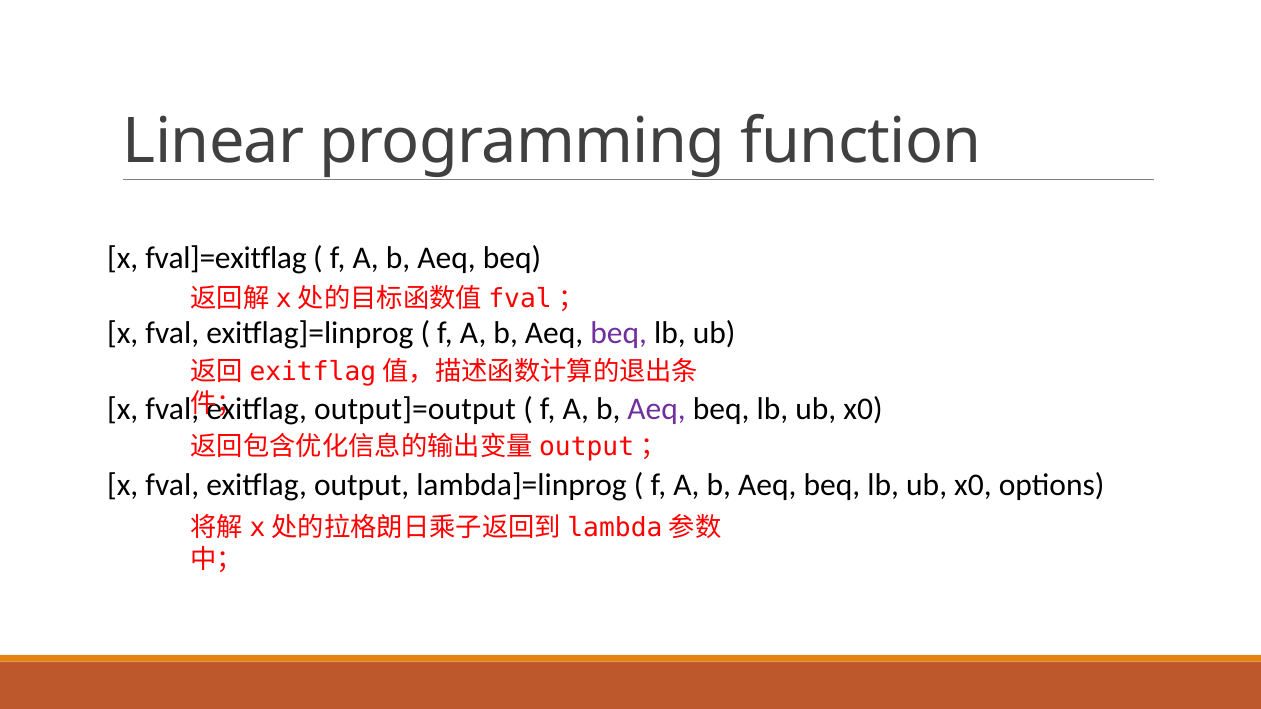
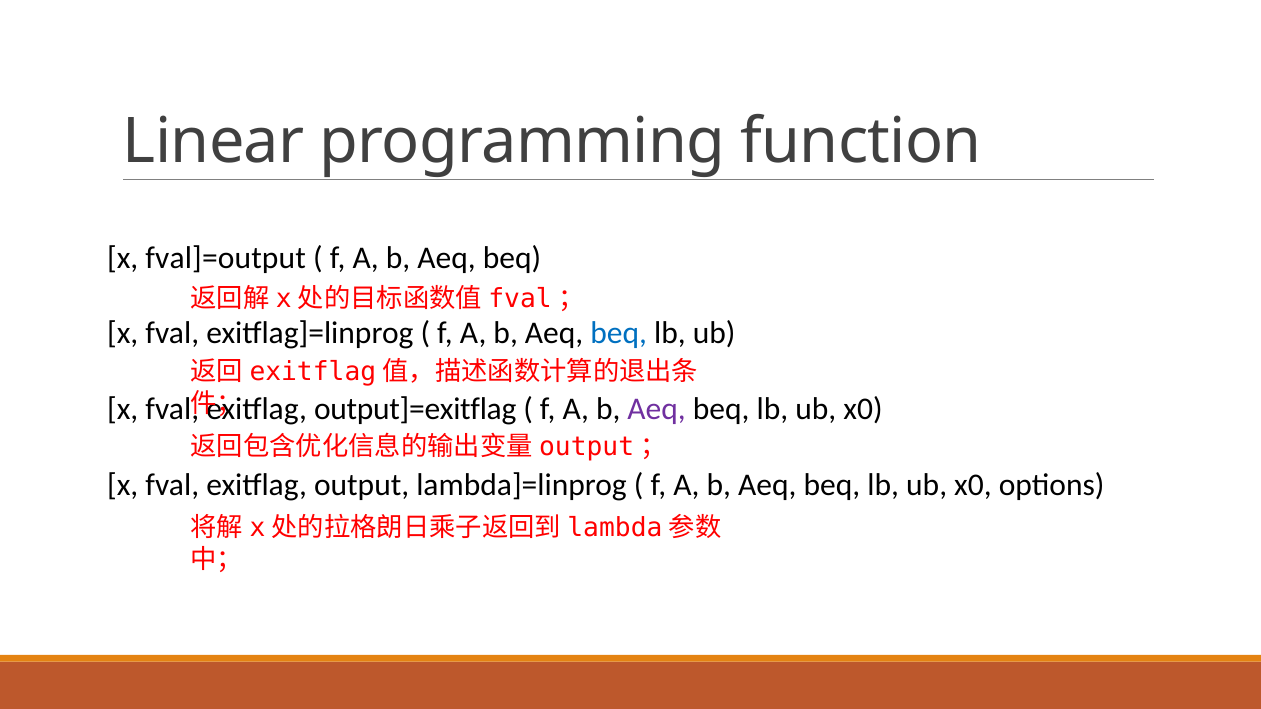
fval]=exitflag: fval]=exitflag -> fval]=output
beq at (619, 334) colour: purple -> blue
output]=output: output]=output -> output]=exitflag
